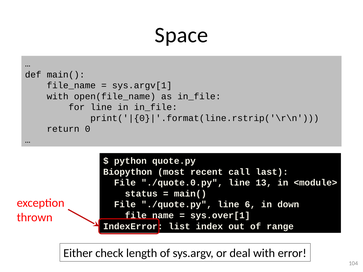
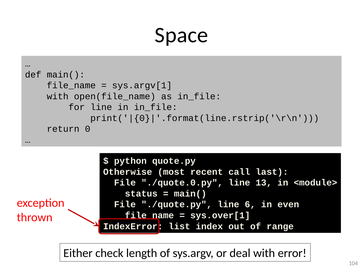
Biopython: Biopython -> Otherwise
down: down -> even
